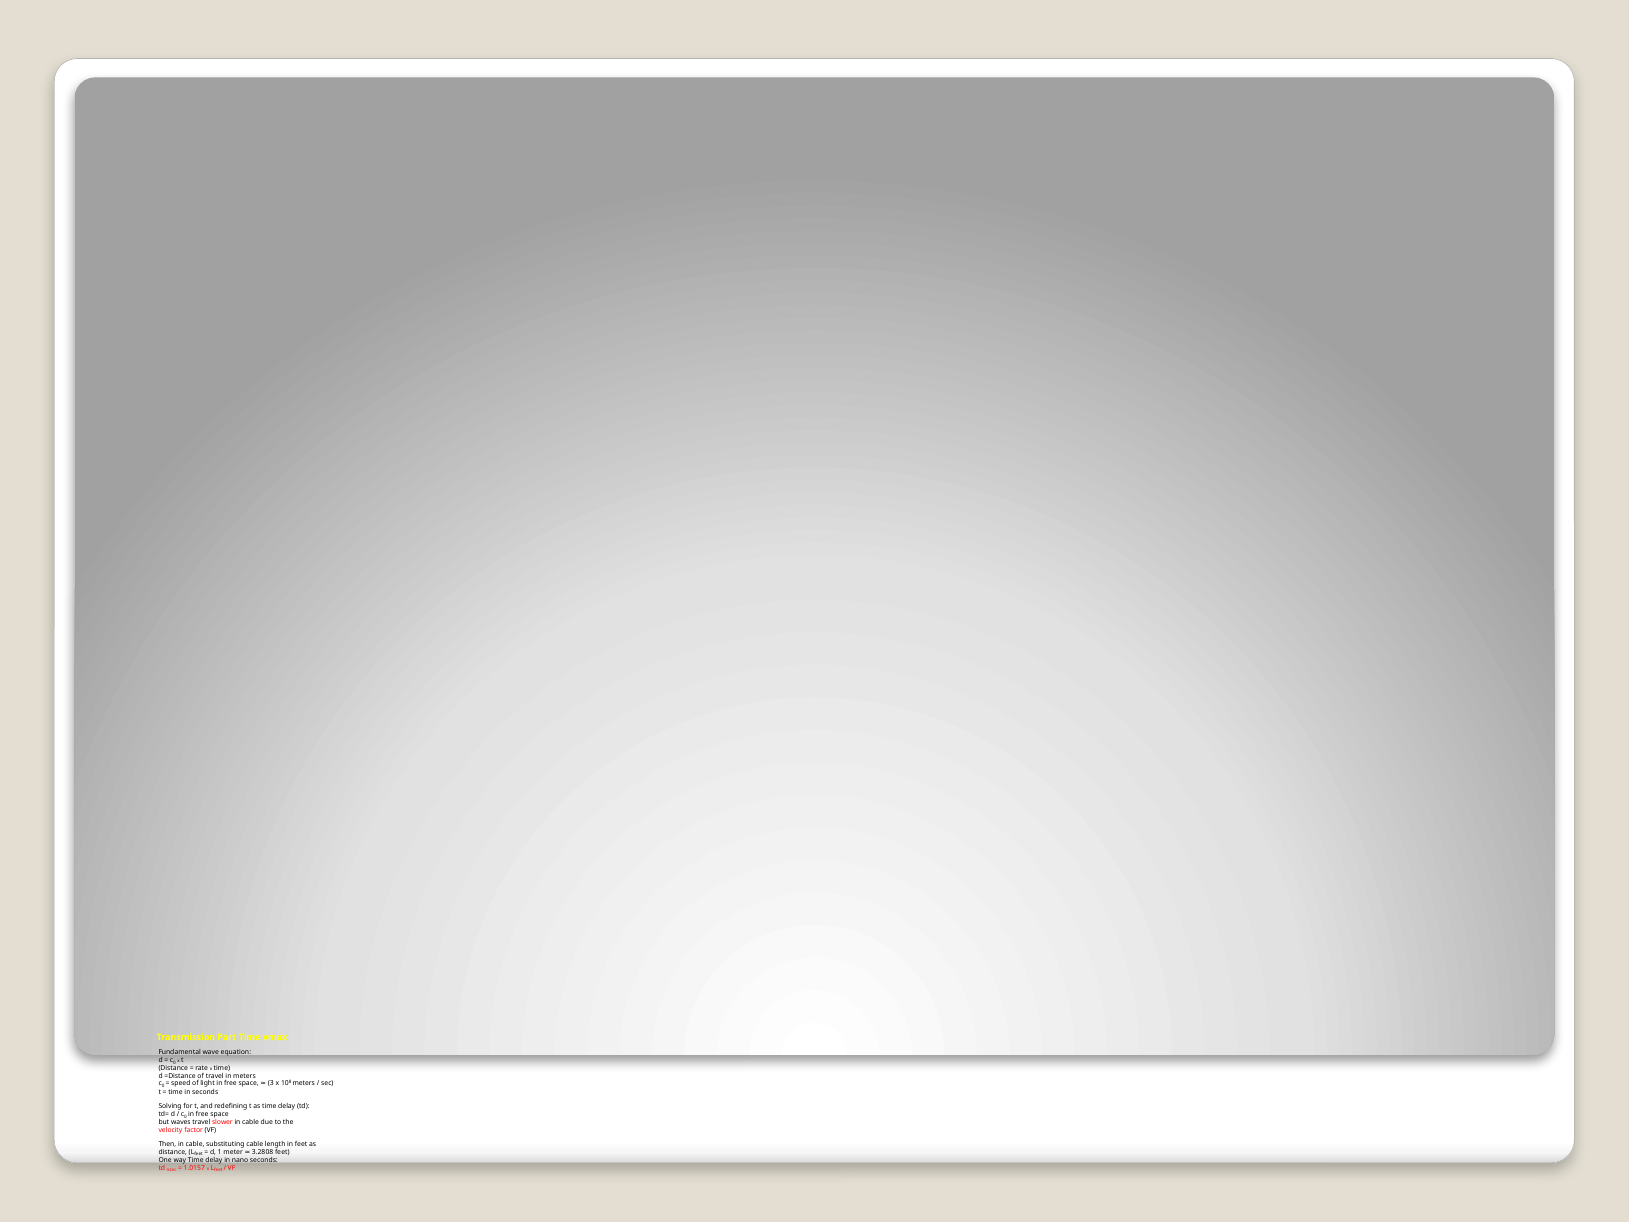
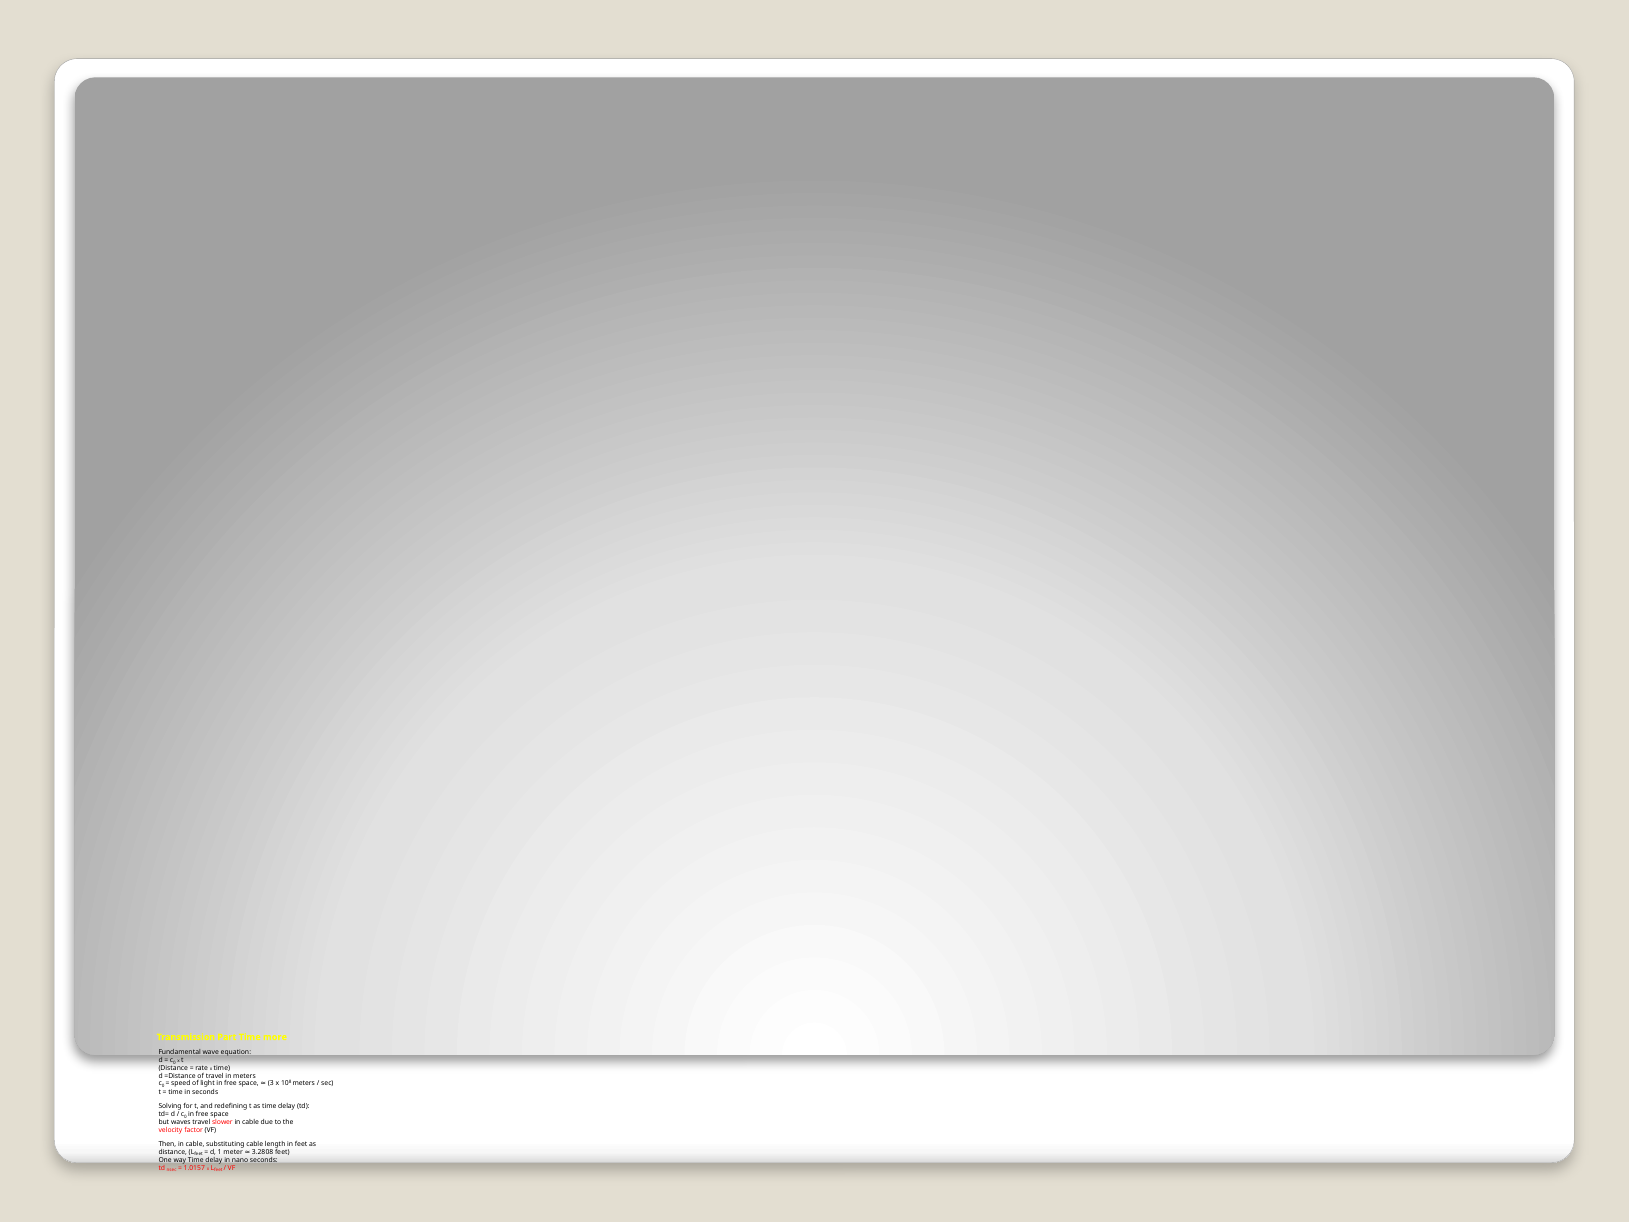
vmax: vmax -> more
